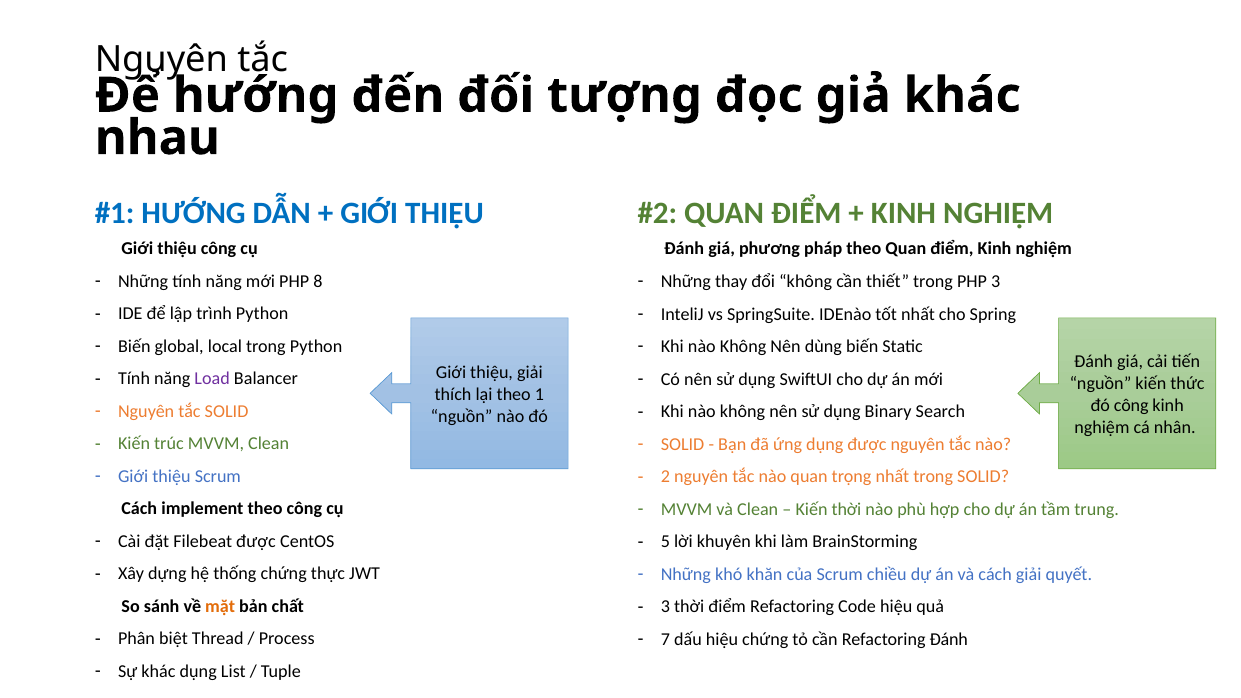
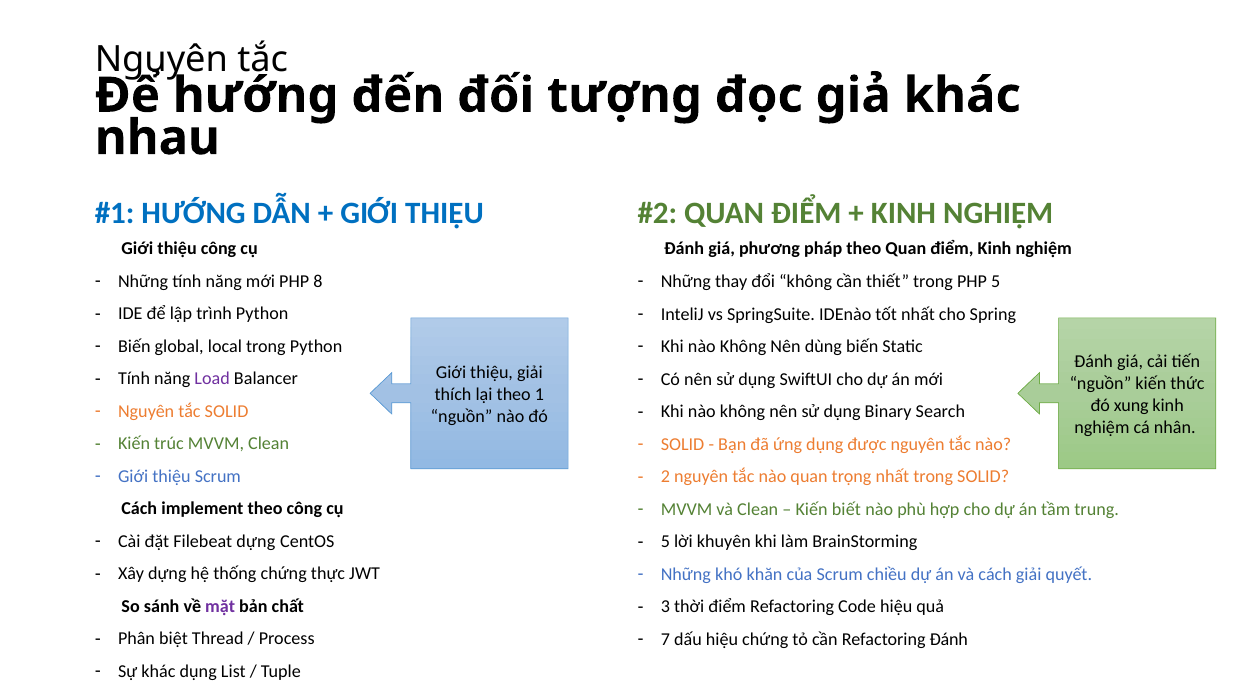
PHP 3: 3 -> 5
đó công: công -> xung
Kiến thời: thời -> biết
Filebeat được: được -> dựng
mặt colour: orange -> purple
